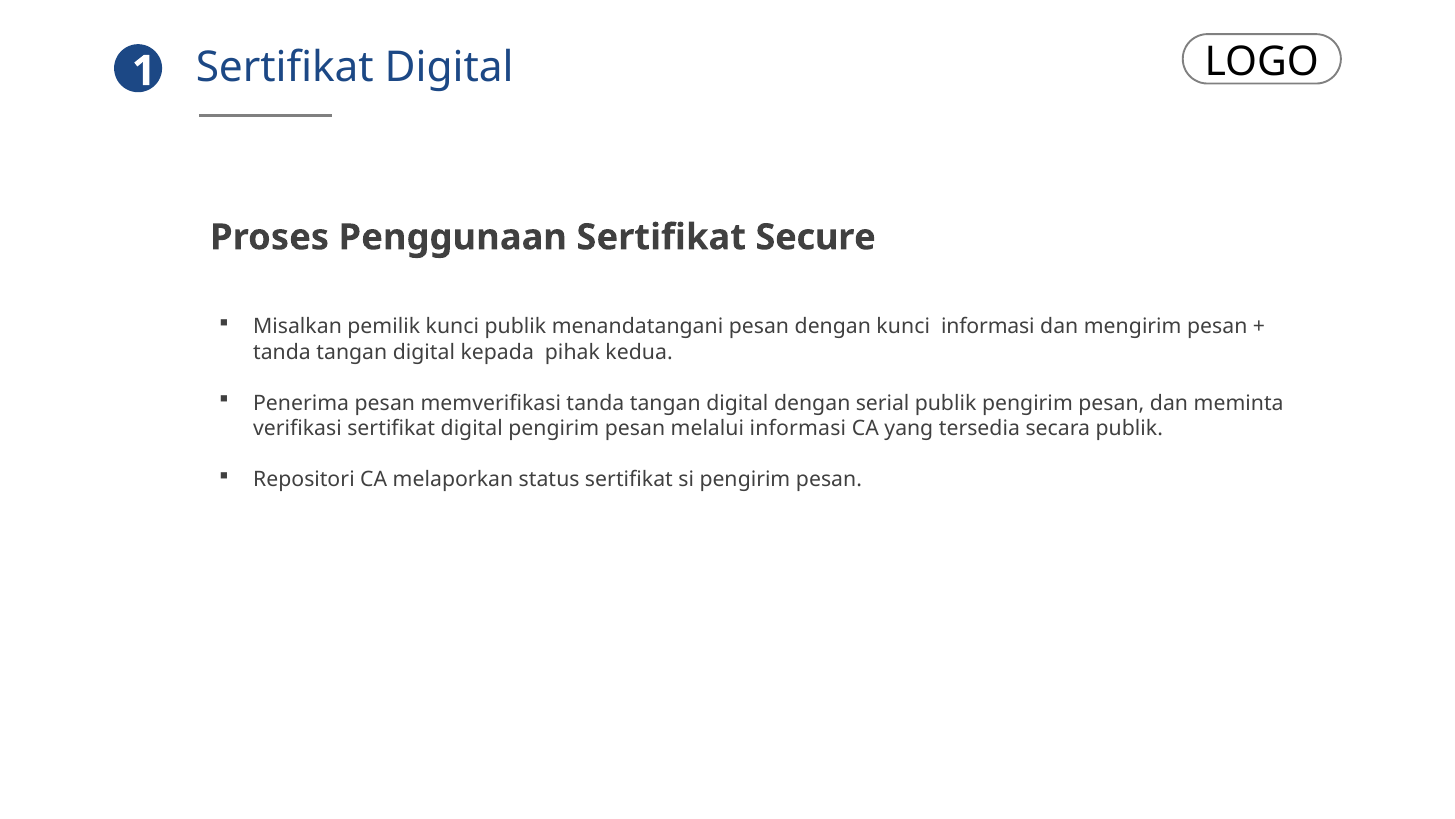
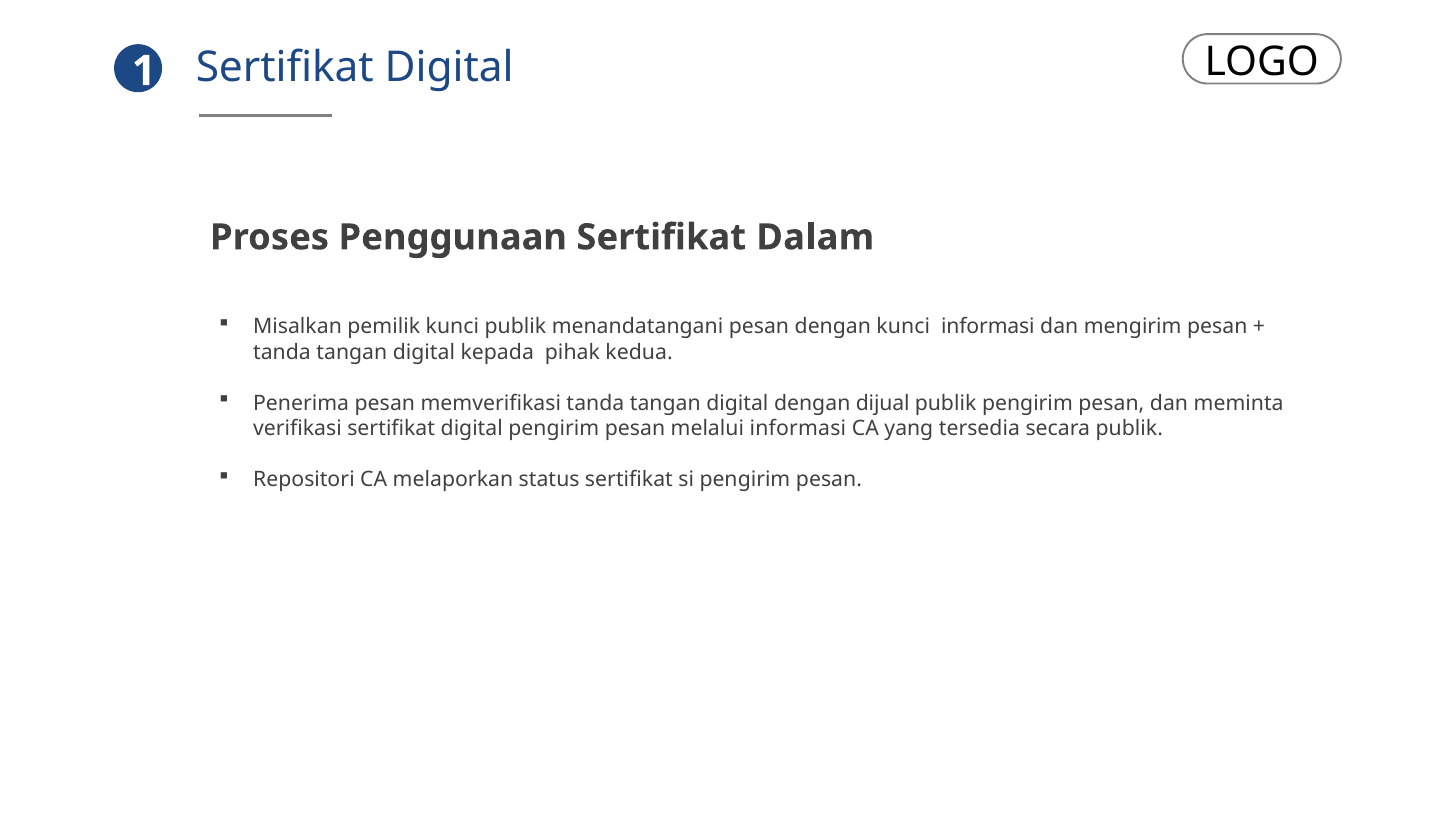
Secure: Secure -> Dalam
serial: serial -> dijual
